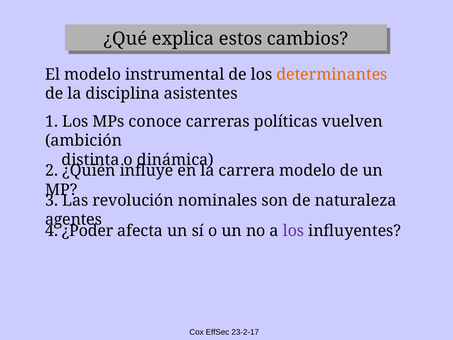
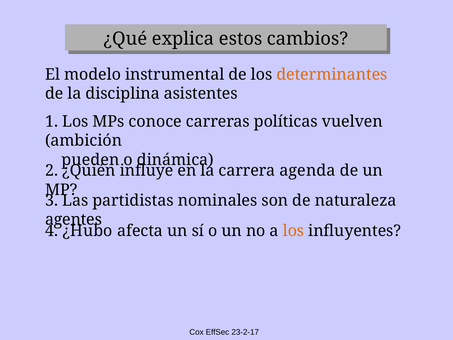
distinta: distinta -> pueden
carrera modelo: modelo -> agenda
revolución: revolución -> partidistas
¿Poder: ¿Poder -> ¿Hubo
los at (293, 231) colour: purple -> orange
